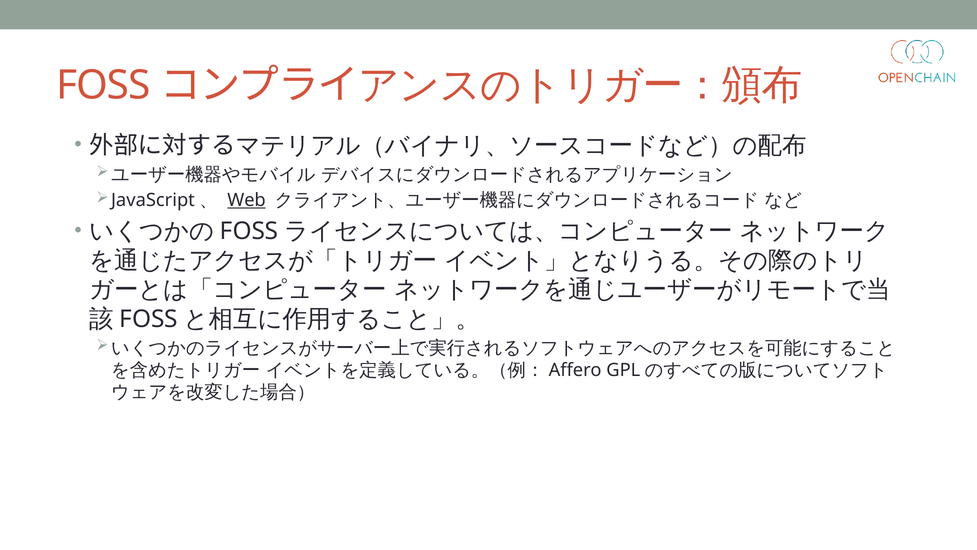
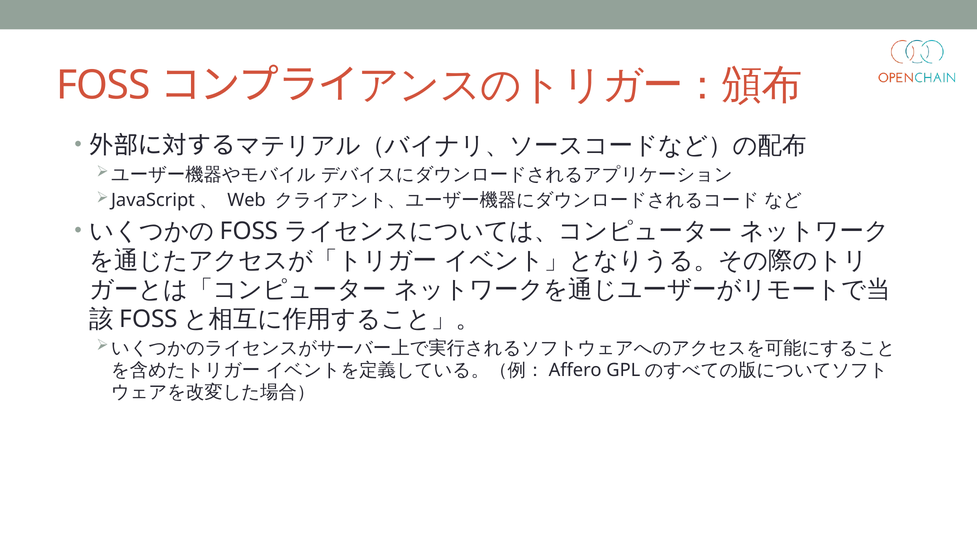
Web underline: present -> none
